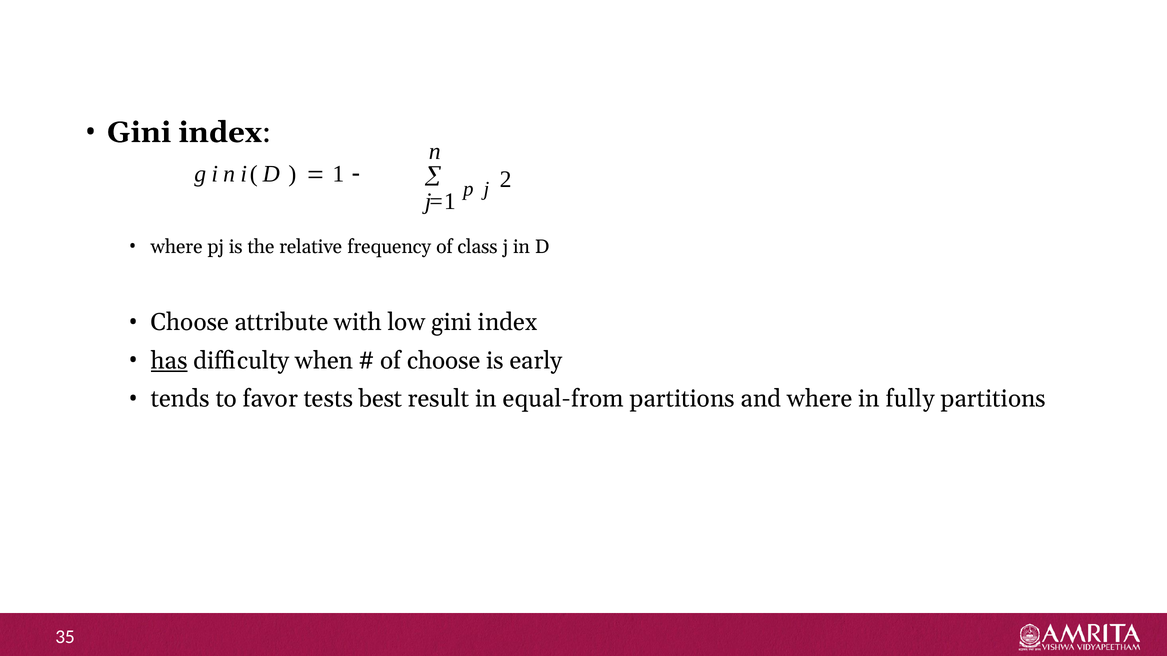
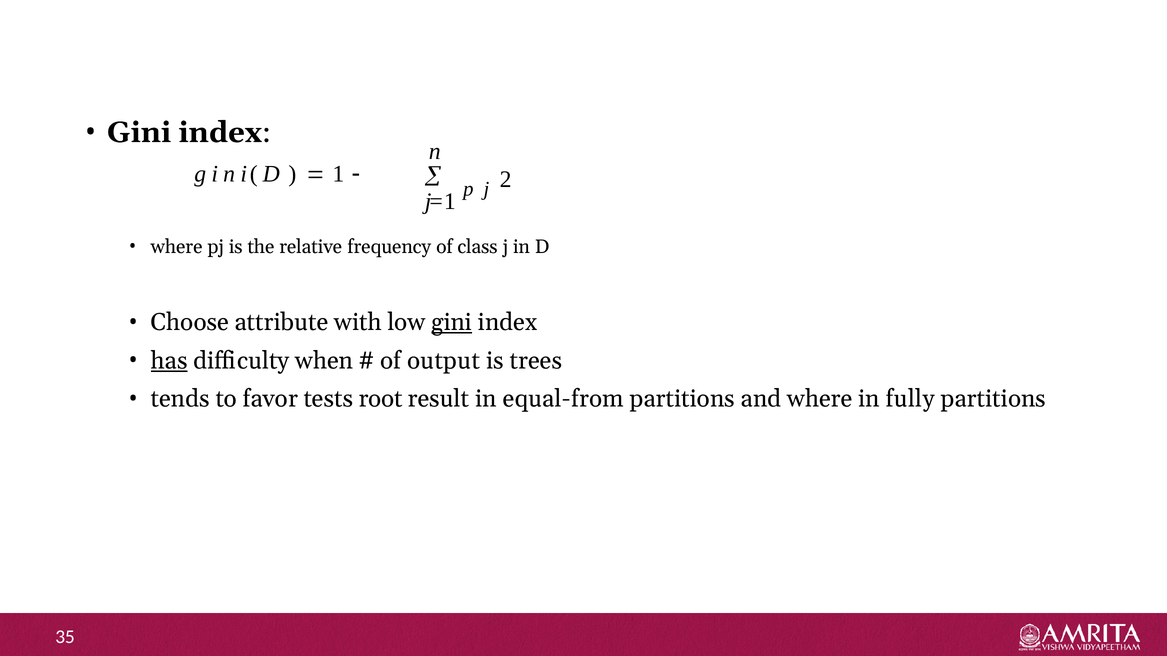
gini at (452, 323) underline: none -> present
of choose: choose -> output
early: early -> trees
best: best -> root
